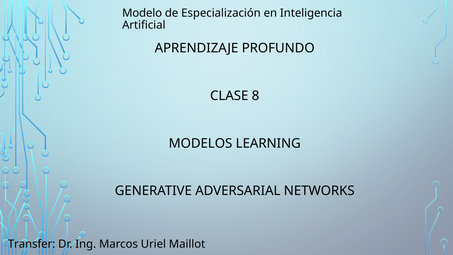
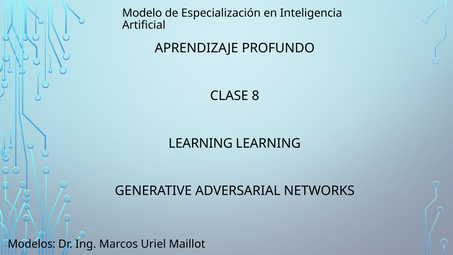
MODELOS at (201, 143): MODELOS -> LEARNING
Transfer: Transfer -> Modelos
